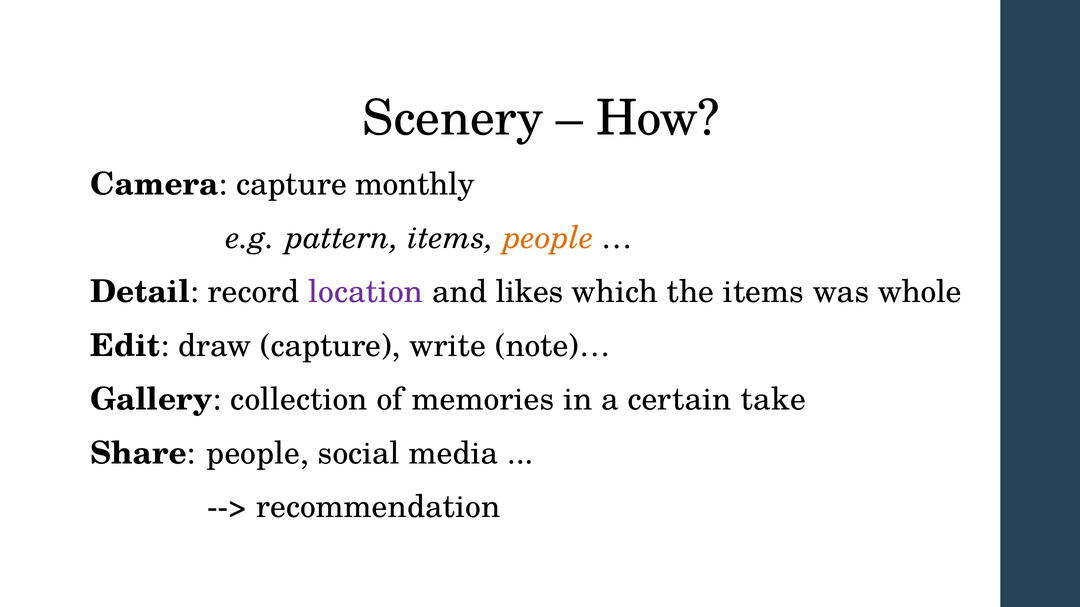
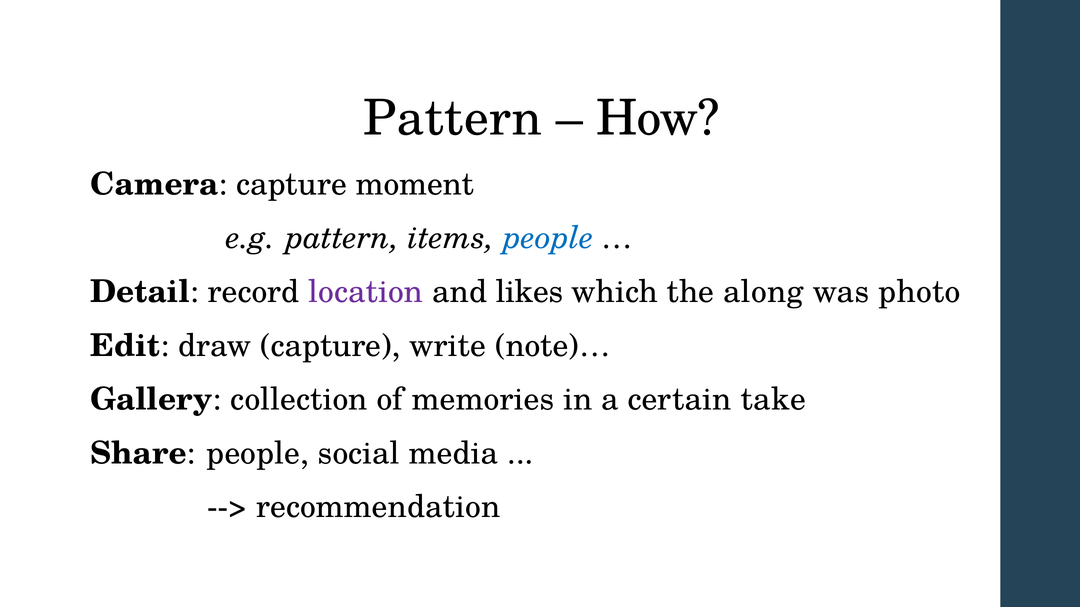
Scenery at (453, 119): Scenery -> Pattern
monthly: monthly -> moment
people at (548, 238) colour: orange -> blue
the items: items -> along
whole: whole -> photo
